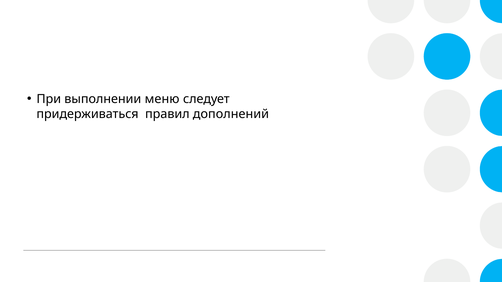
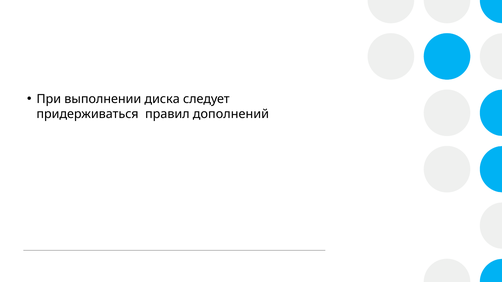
меню: меню -> диска
